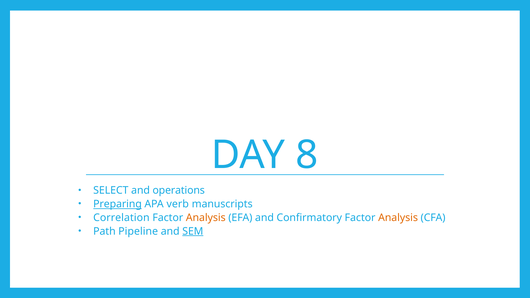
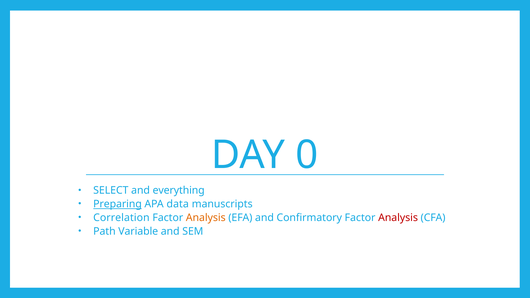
8: 8 -> 0
operations: operations -> everything
verb: verb -> data
Analysis at (398, 218) colour: orange -> red
Pipeline: Pipeline -> Variable
SEM underline: present -> none
